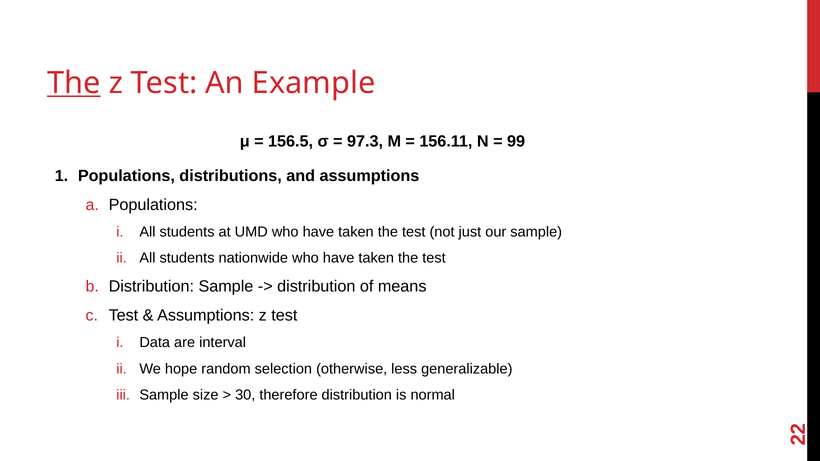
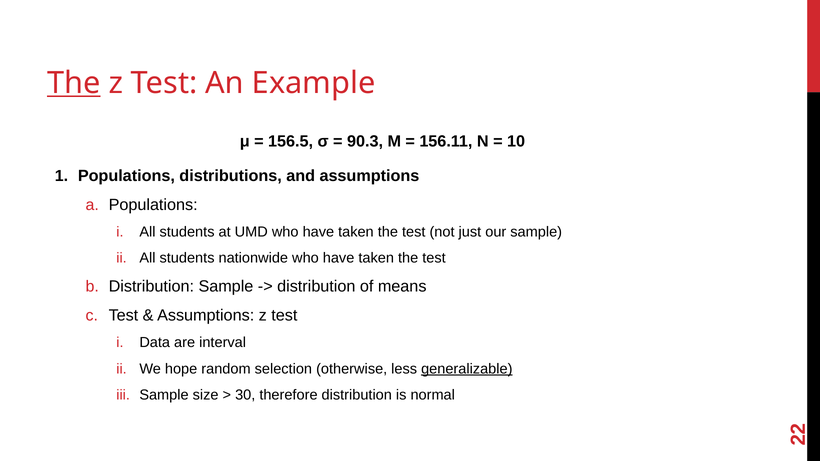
97.3: 97.3 -> 90.3
99: 99 -> 10
generalizable underline: none -> present
